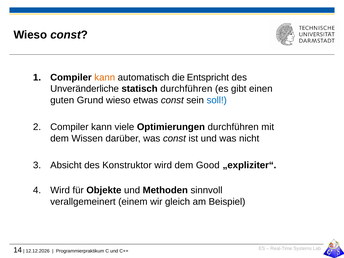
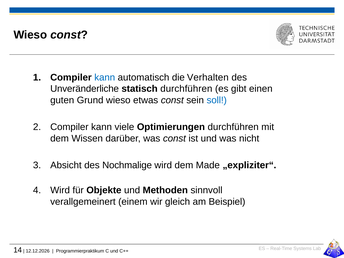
kann at (105, 77) colour: orange -> blue
Entspricht: Entspricht -> Verhalten
Konstruktor: Konstruktor -> Nochmalige
Good: Good -> Made
